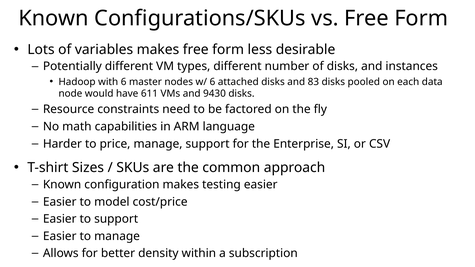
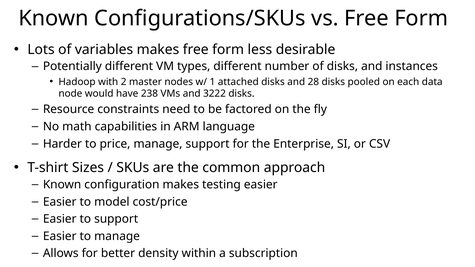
with 6: 6 -> 2
w/ 6: 6 -> 1
83: 83 -> 28
611: 611 -> 238
9430: 9430 -> 3222
